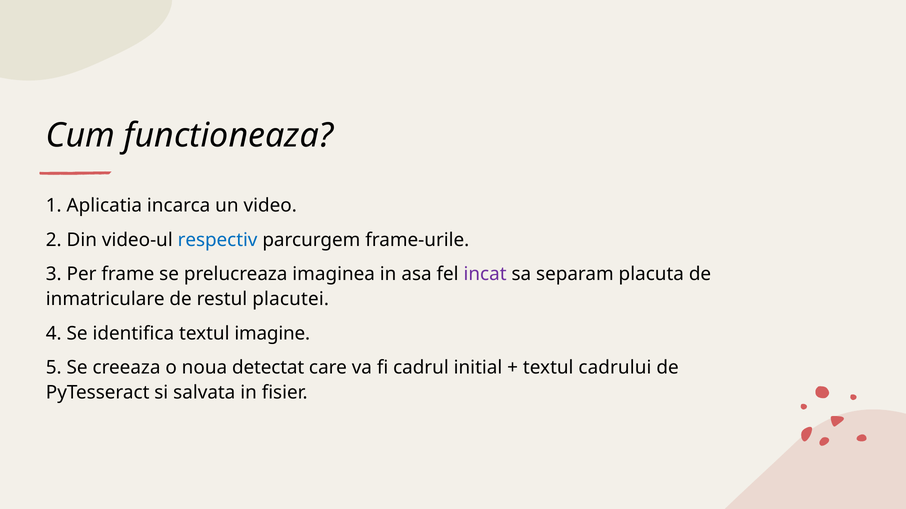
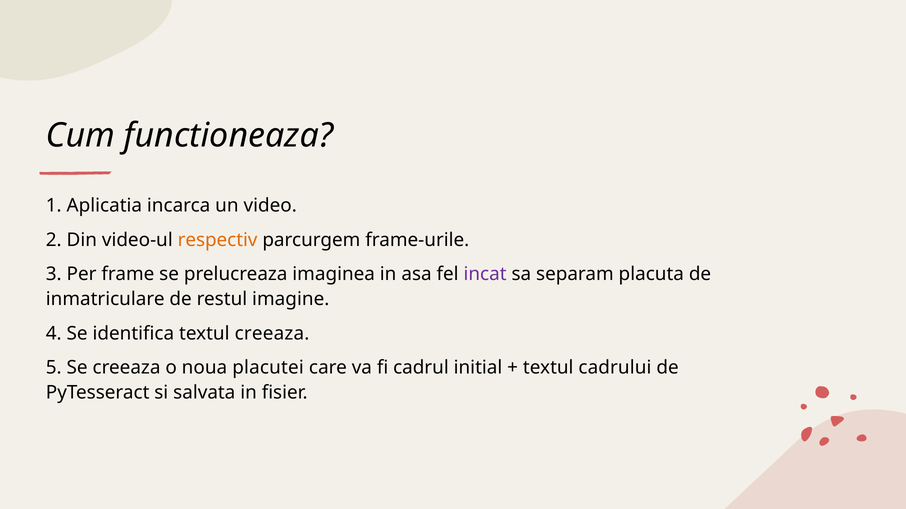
respectiv colour: blue -> orange
placutei: placutei -> imagine
textul imagine: imagine -> creeaza
detectat: detectat -> placutei
